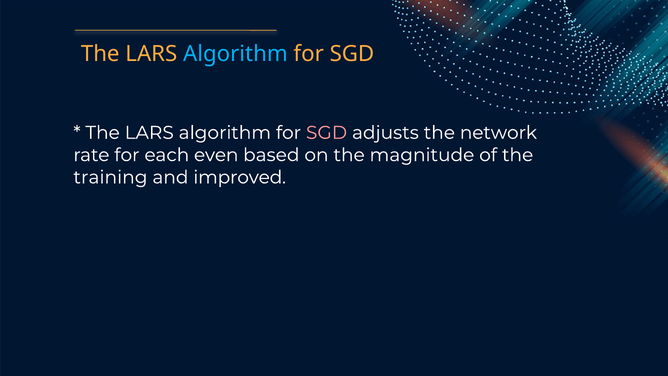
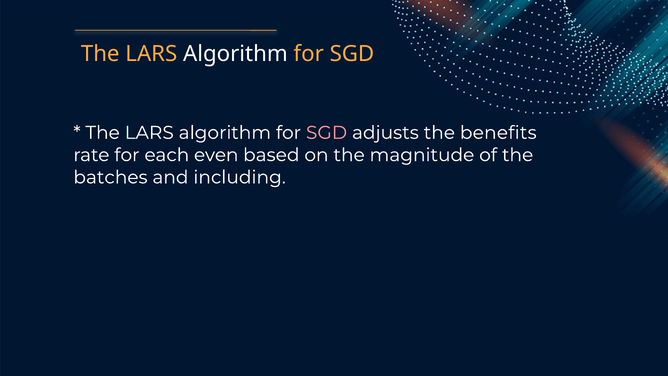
Algorithm at (235, 54) colour: light blue -> white
network: network -> benefits
training: training -> batches
improved: improved -> including
